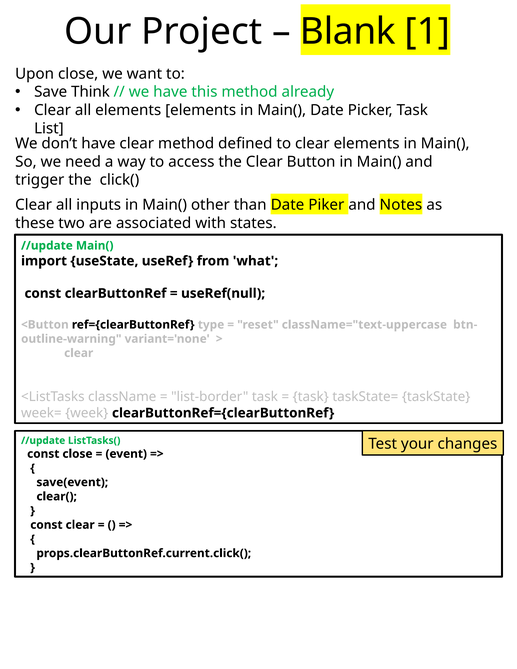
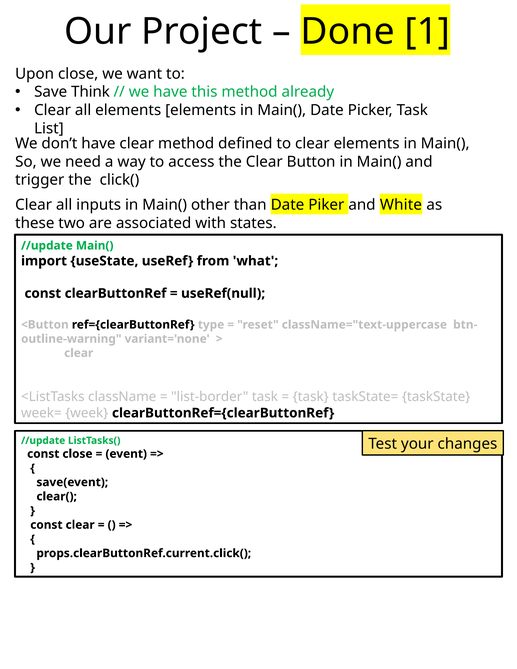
Blank: Blank -> Done
Notes: Notes -> White
